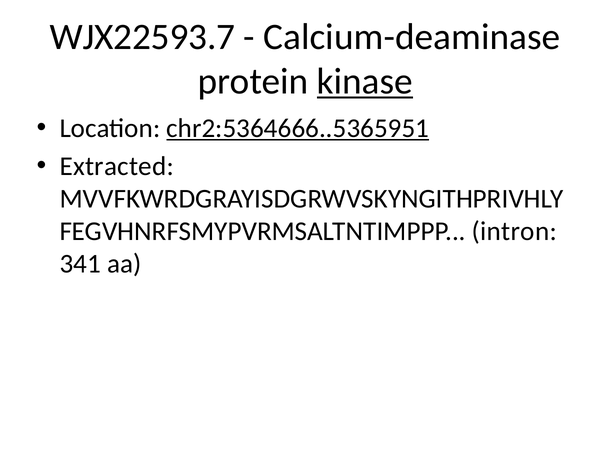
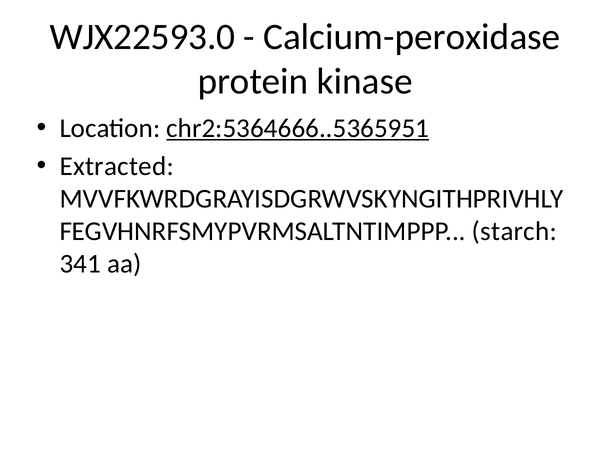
WJX22593.7: WJX22593.7 -> WJX22593.0
Calcium-deaminase: Calcium-deaminase -> Calcium-peroxidase
kinase underline: present -> none
intron: intron -> starch
